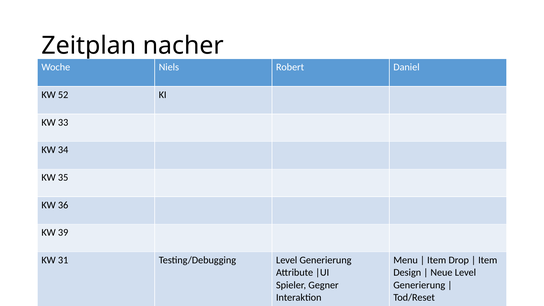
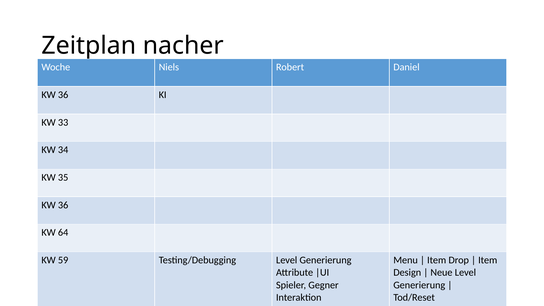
52 at (63, 95): 52 -> 36
39: 39 -> 64
31: 31 -> 59
